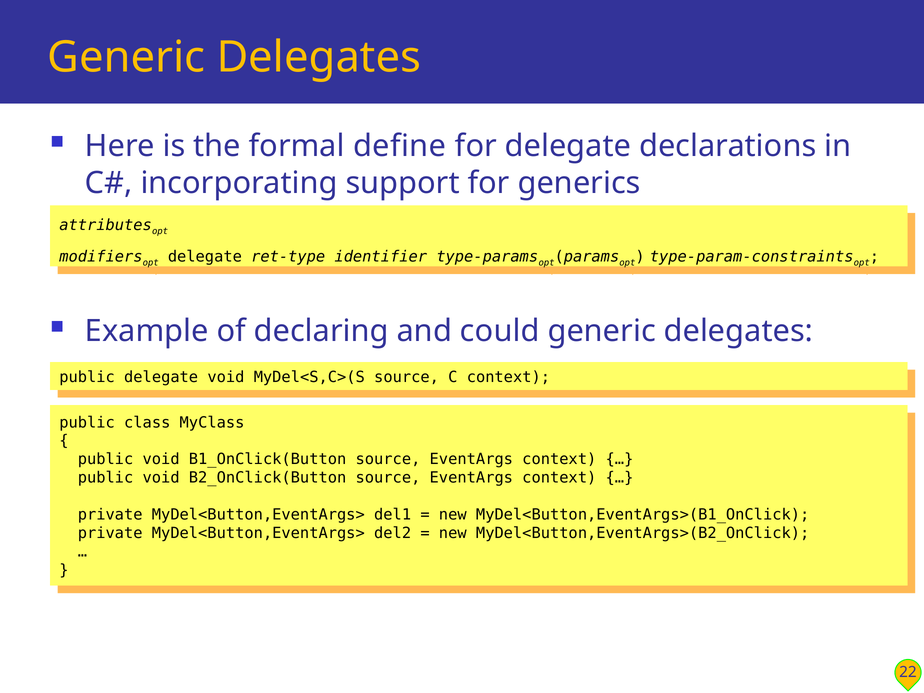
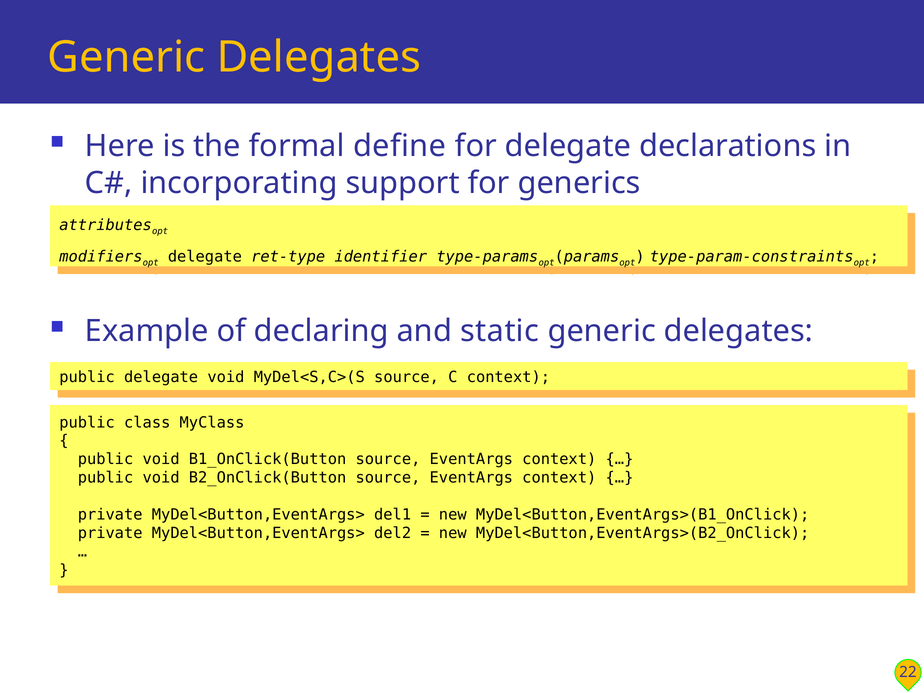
could: could -> static
